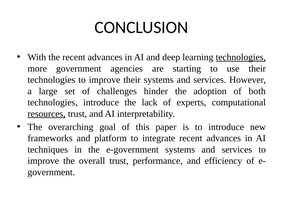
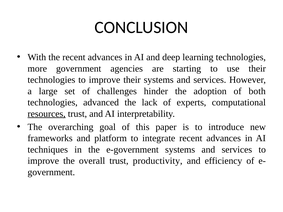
technologies at (241, 57) underline: present -> none
technologies introduce: introduce -> advanced
performance: performance -> productivity
